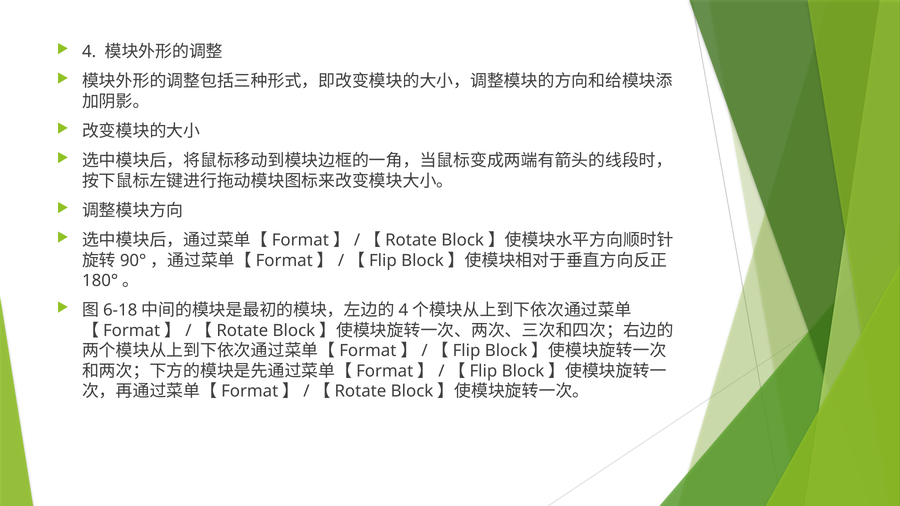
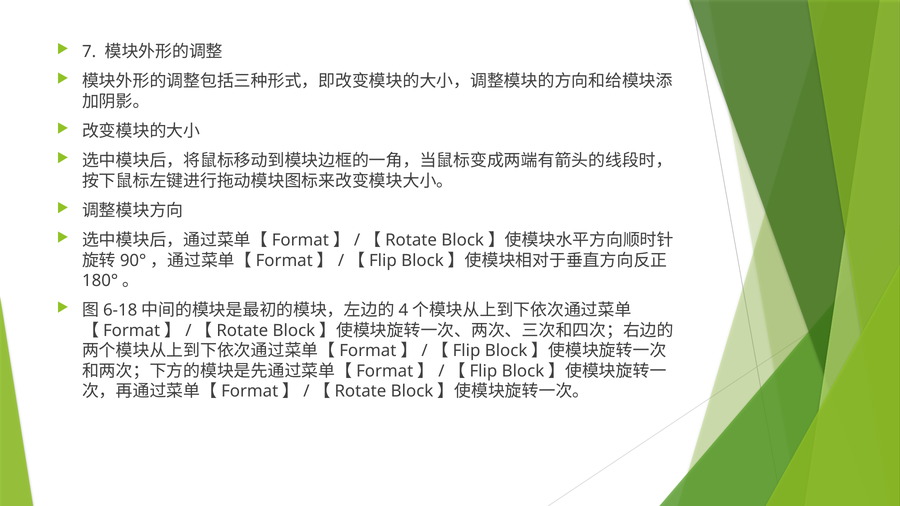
4: 4 -> 7
